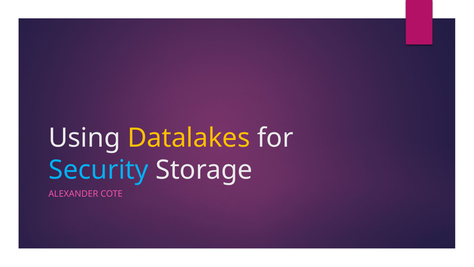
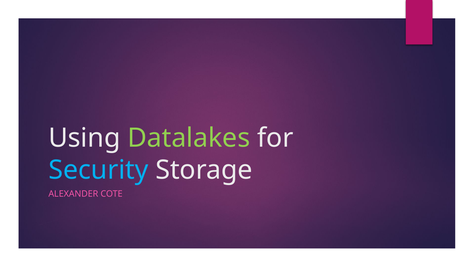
Datalakes colour: yellow -> light green
